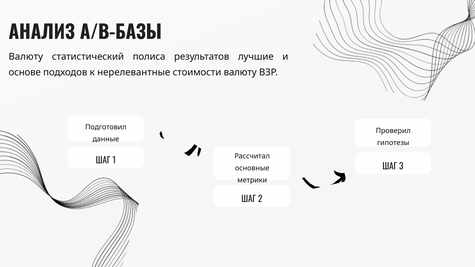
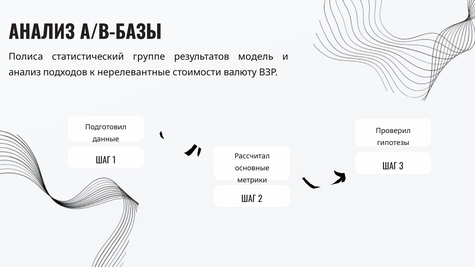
Валюту at (26, 57): Валюту -> Полиса
полиса: полиса -> группе
лучшие: лучшие -> модель
основе at (25, 73): основе -> анализ
